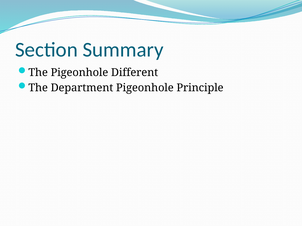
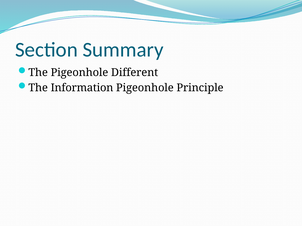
Department: Department -> Information
